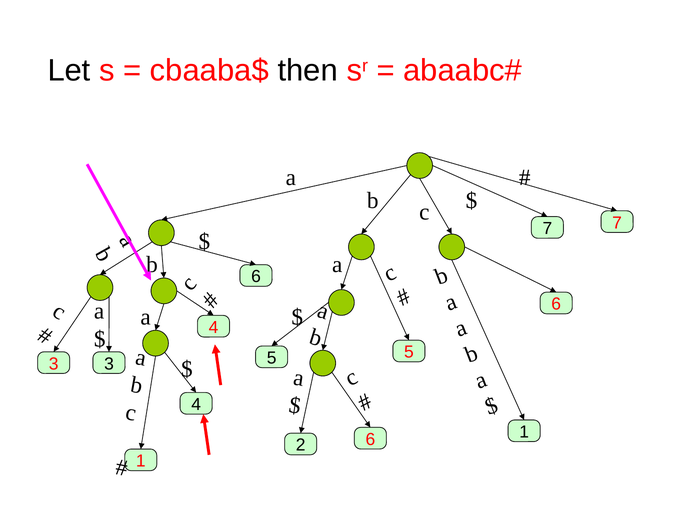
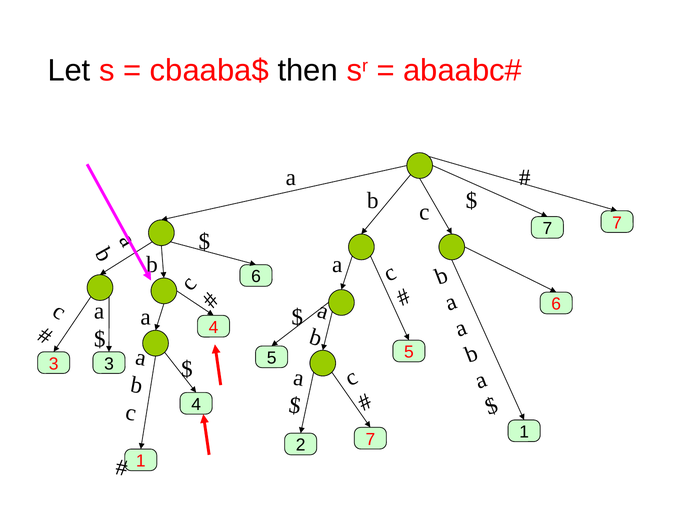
2 6: 6 -> 7
